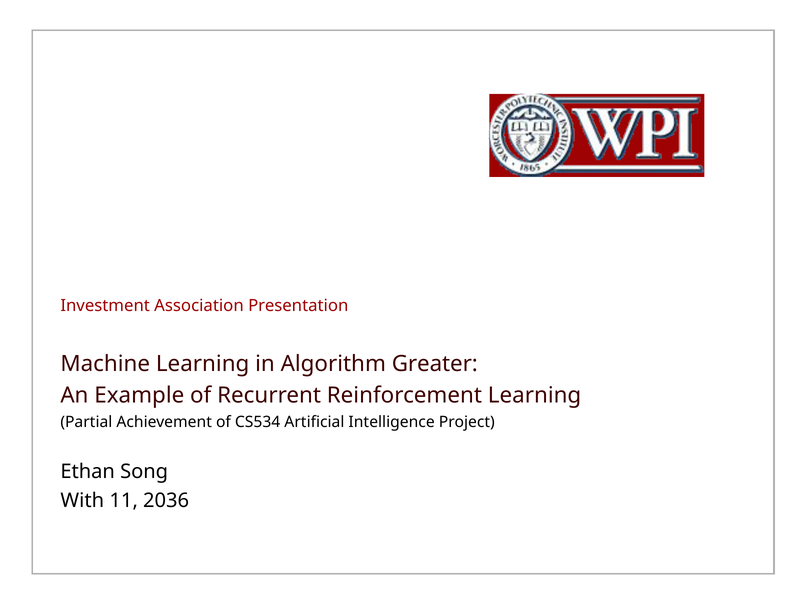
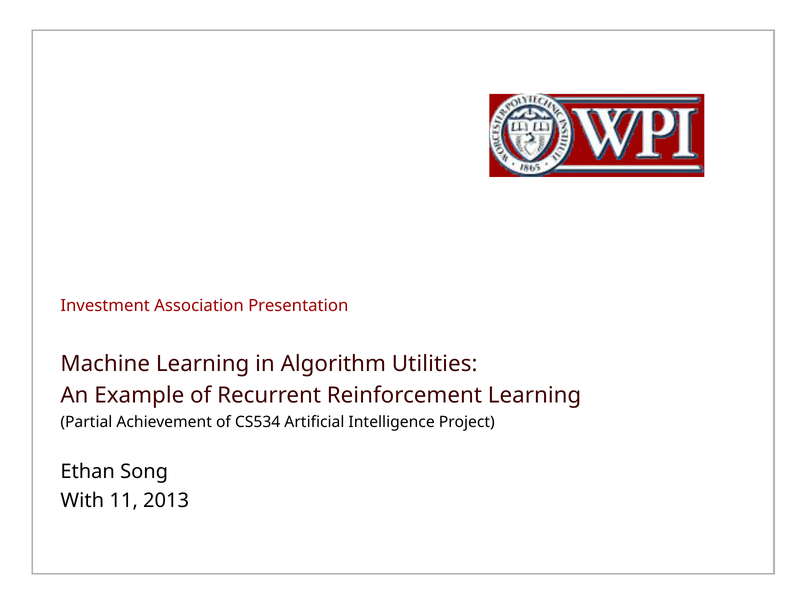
Greater: Greater -> Utilities
2036: 2036 -> 2013
